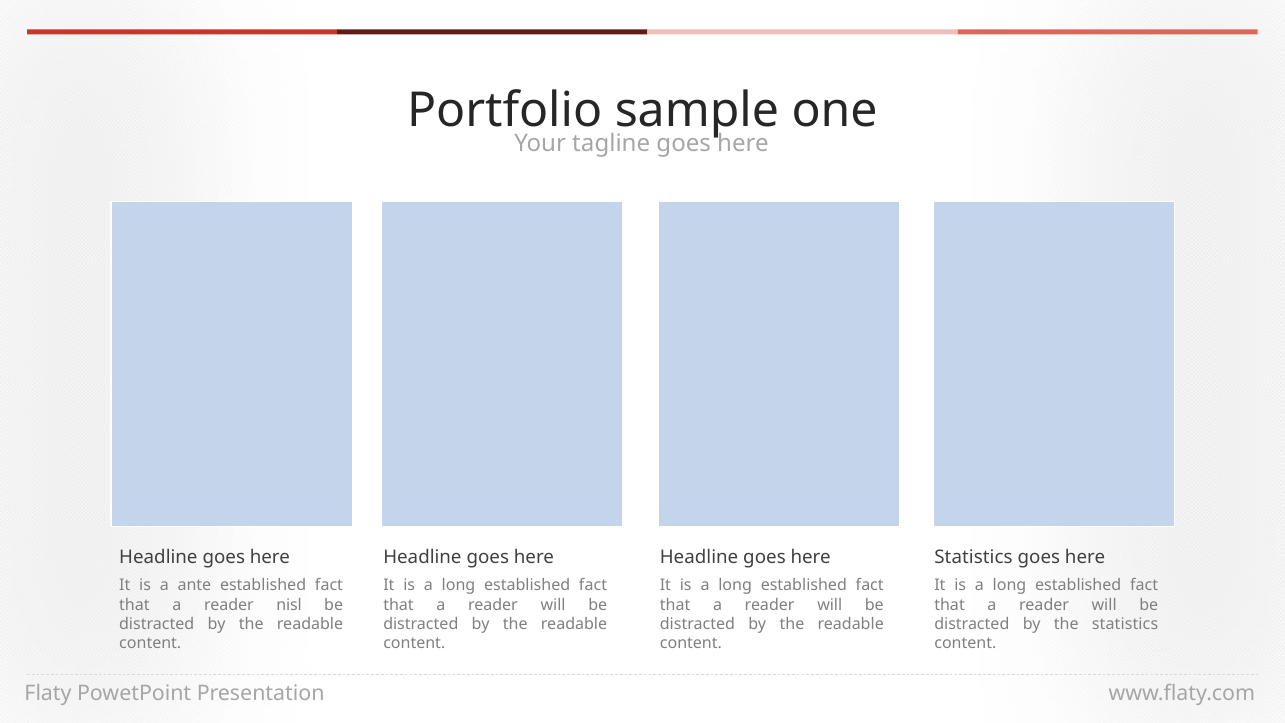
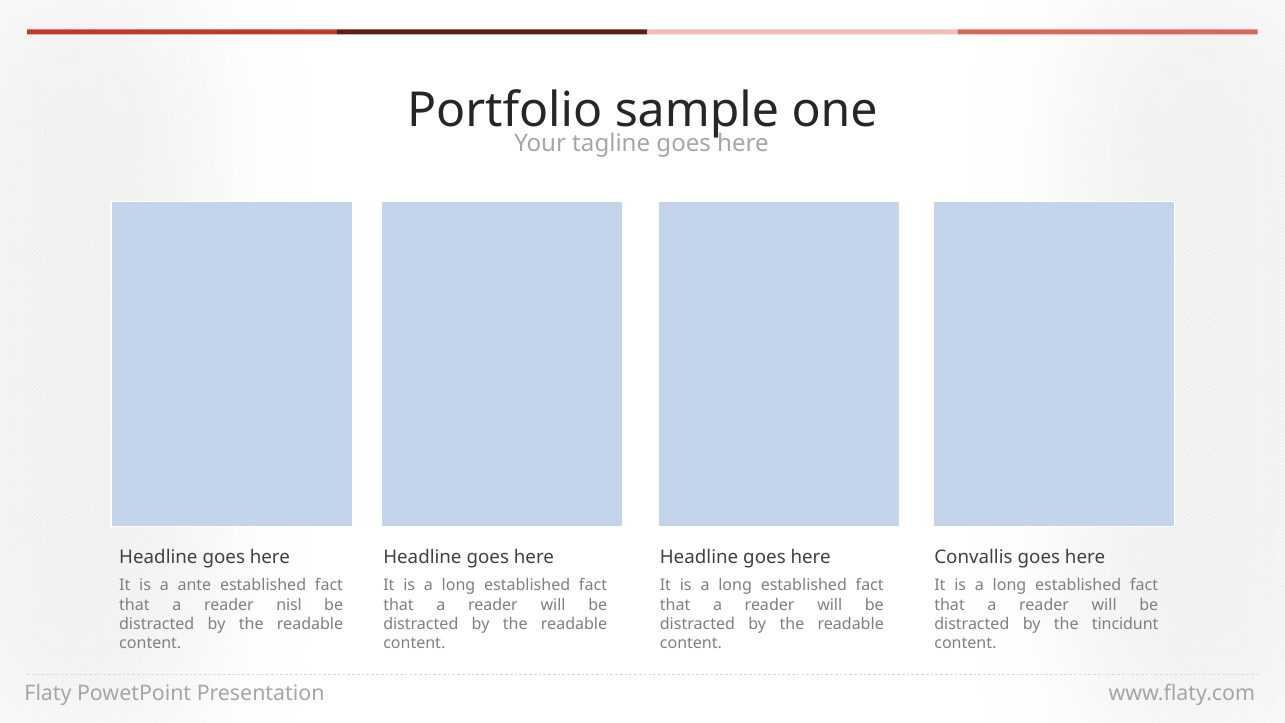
Statistics at (973, 557): Statistics -> Convallis
the statistics: statistics -> tincidunt
